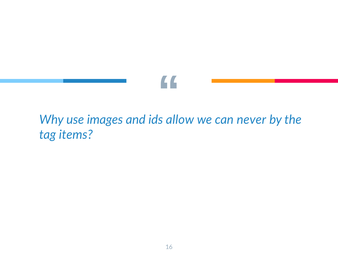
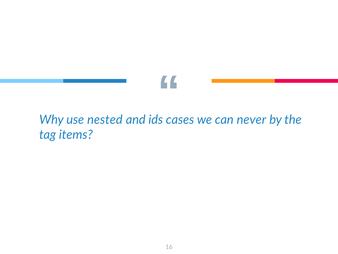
images: images -> nested
allow: allow -> cases
